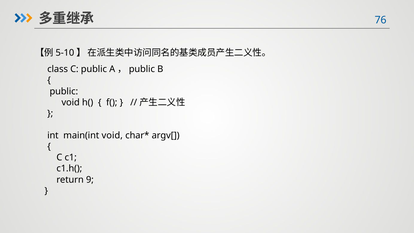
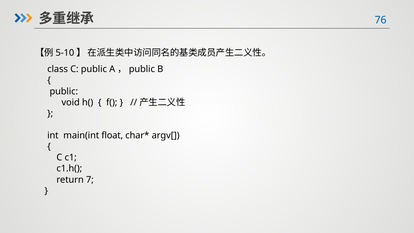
main(int void: void -> float
9: 9 -> 7
